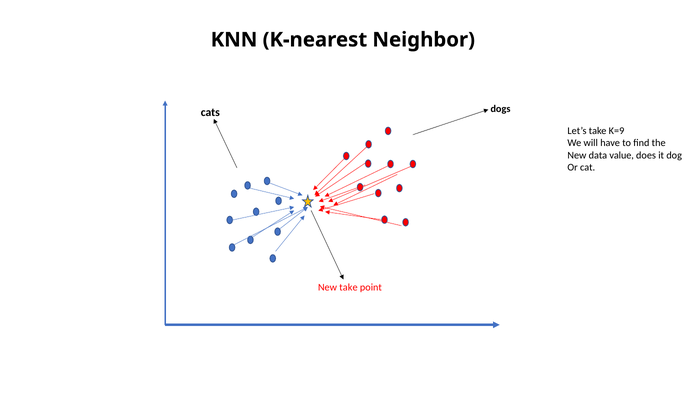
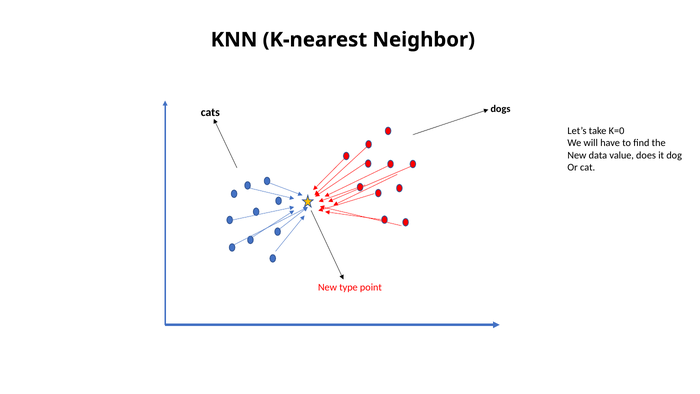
K=9: K=9 -> K=0
New take: take -> type
